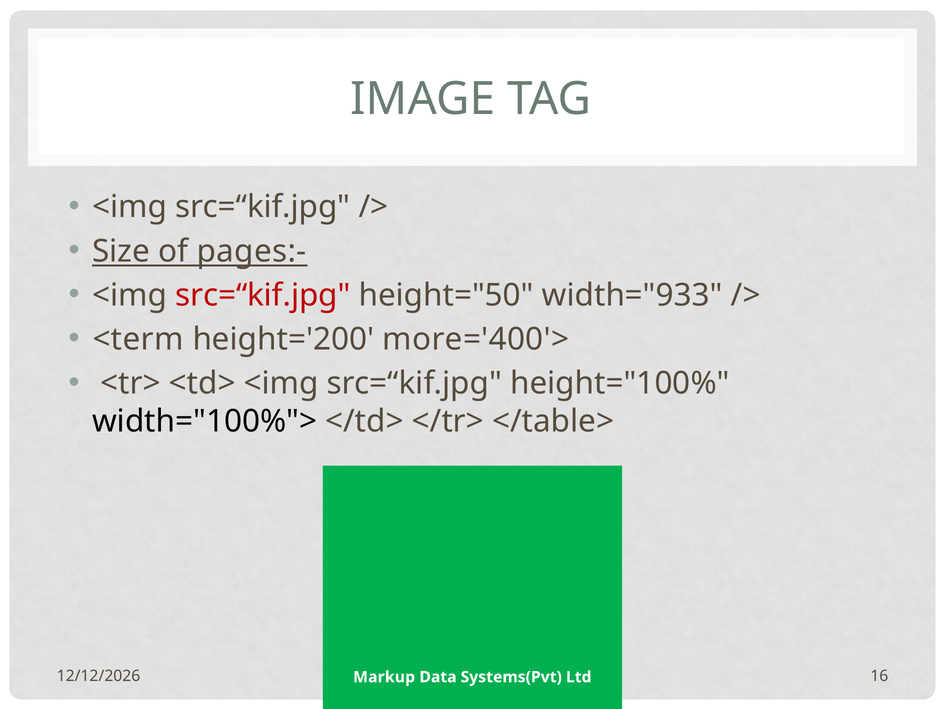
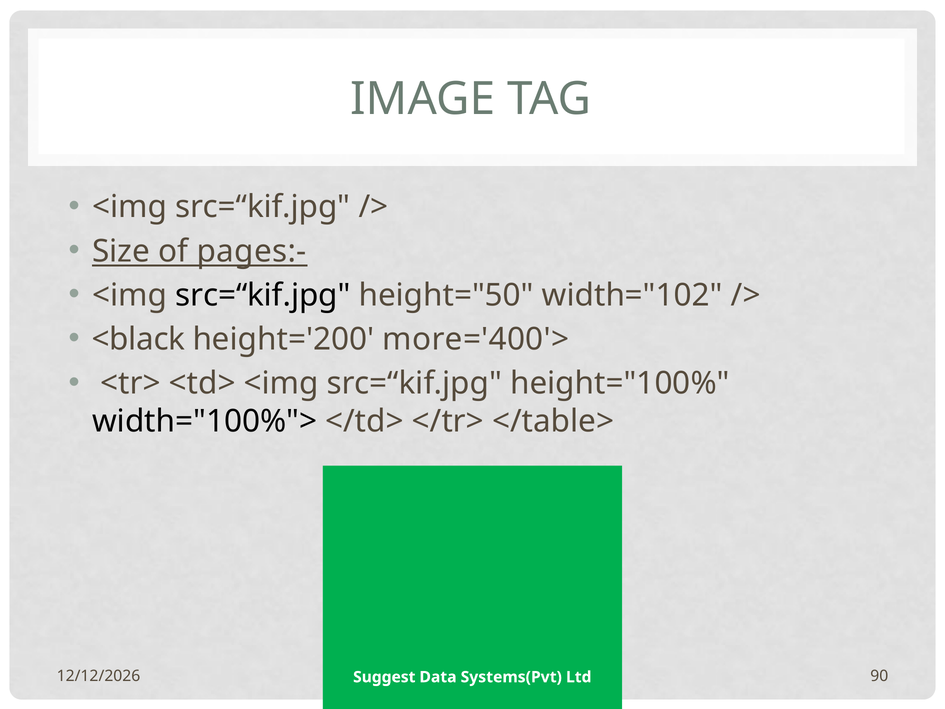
src=“kif.jpg at (263, 295) colour: red -> black
width="933: width="933 -> width="102
<term: <term -> <black
16: 16 -> 90
Markup: Markup -> Suggest
